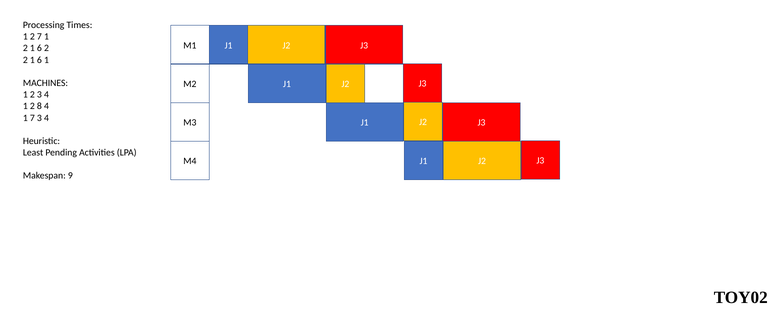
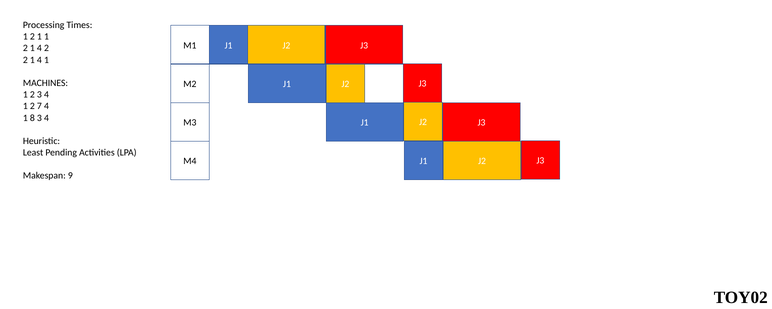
7 at (39, 37): 7 -> 1
6 at (39, 48): 6 -> 4
6 at (39, 60): 6 -> 4
8: 8 -> 7
1 7: 7 -> 8
